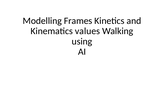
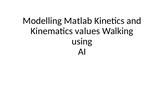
Frames: Frames -> Matlab
